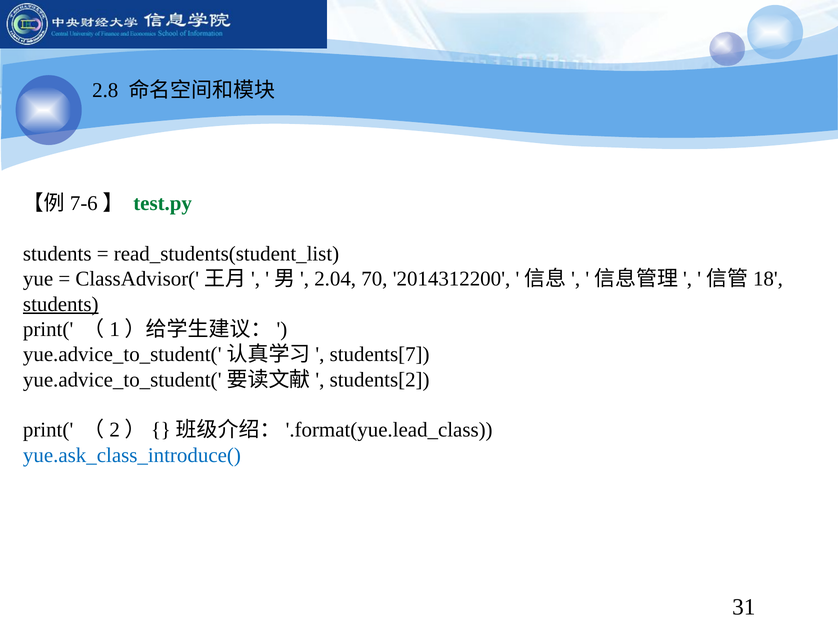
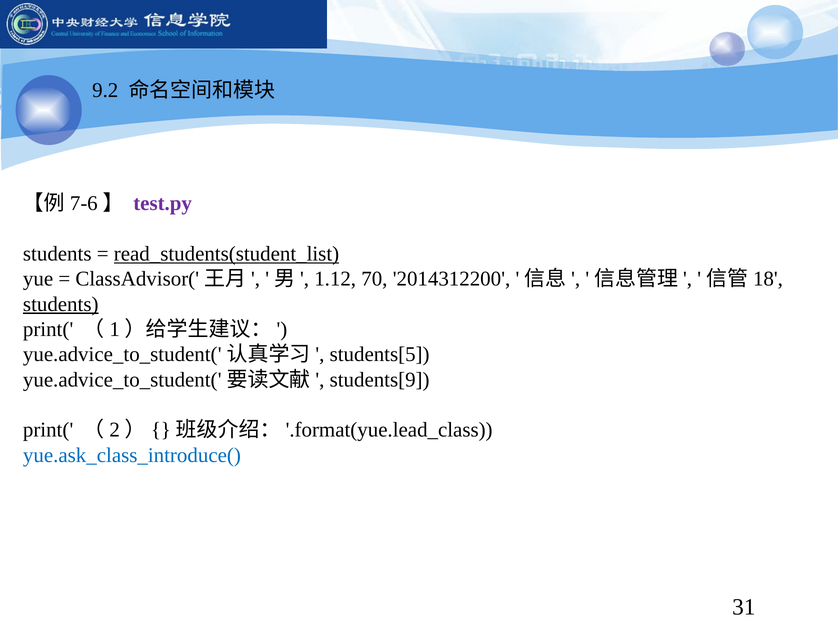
2.8: 2.8 -> 9.2
test.py colour: green -> purple
read_students(student_list underline: none -> present
2.04: 2.04 -> 1.12
students[7: students[7 -> students[5
students[2: students[2 -> students[9
